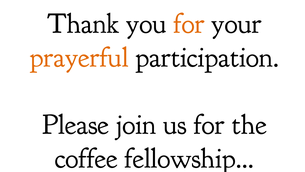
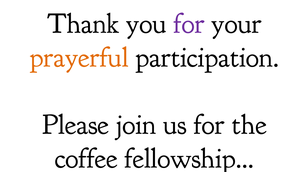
for at (189, 24) colour: orange -> purple
